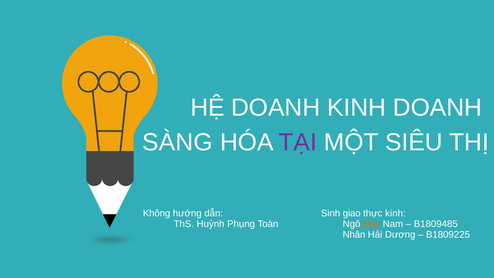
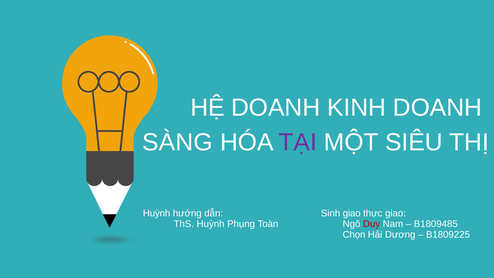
Không at (157, 213): Không -> Huỳnh
thực kinh: kinh -> giao
Duy colour: orange -> red
Nhân: Nhân -> Chọn
